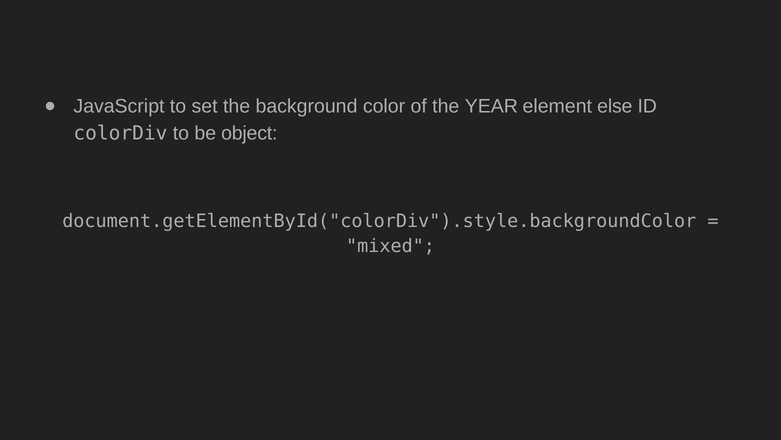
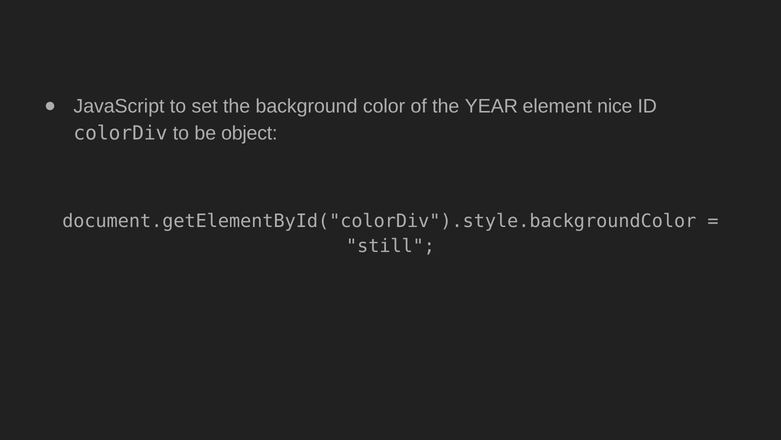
else: else -> nice
mixed: mixed -> still
